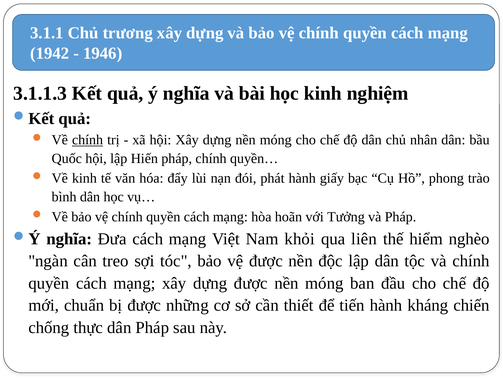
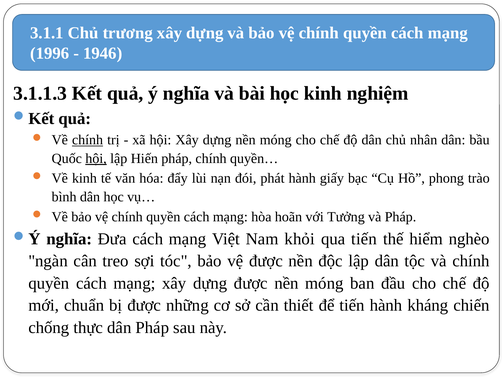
1942: 1942 -> 1996
hội at (96, 158) underline: none -> present
qua liên: liên -> tiến
